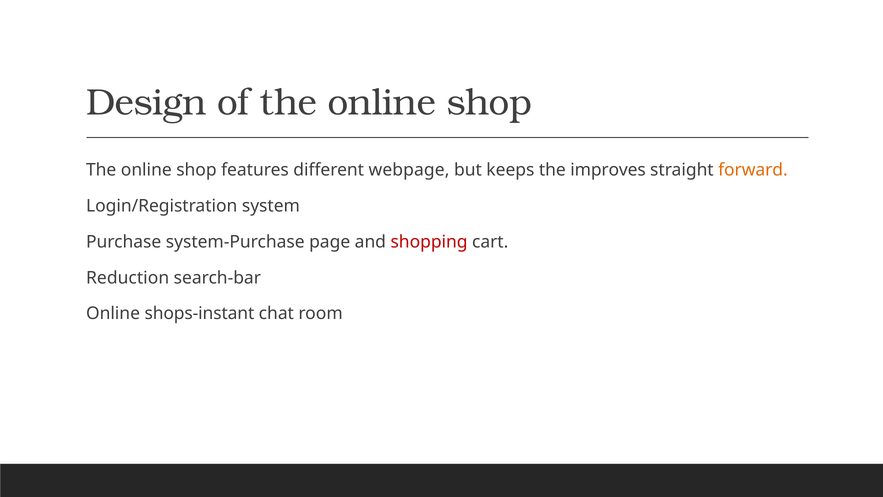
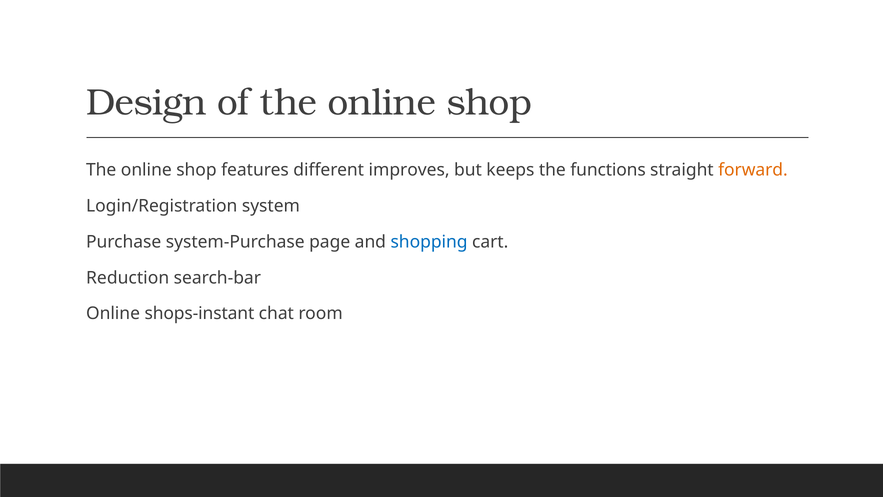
webpage: webpage -> improves
improves: improves -> functions
shopping colour: red -> blue
